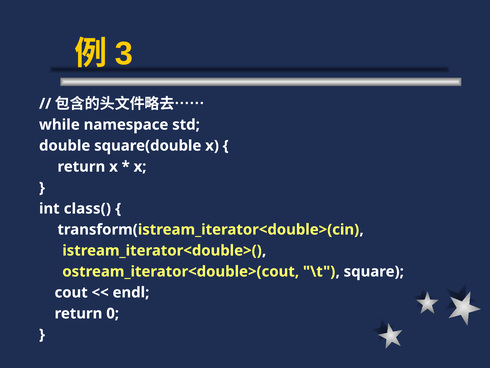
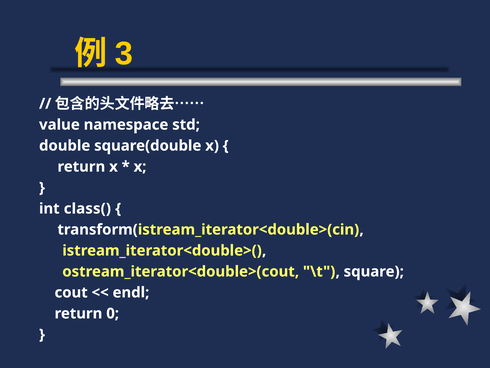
while: while -> value
